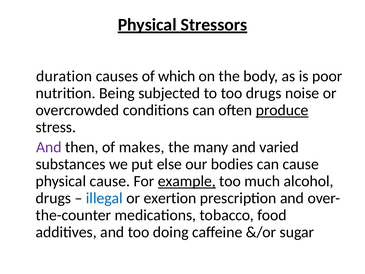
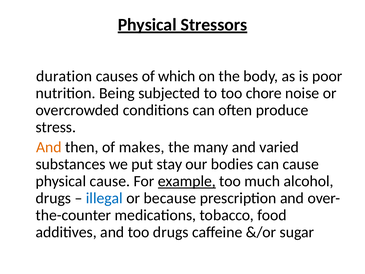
too drugs: drugs -> chore
produce underline: present -> none
And at (49, 147) colour: purple -> orange
else: else -> stay
exertion: exertion -> because
too doing: doing -> drugs
